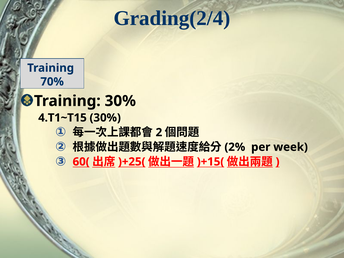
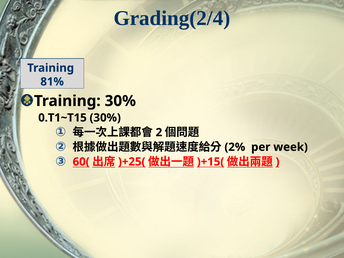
70%: 70% -> 81%
4.T1~T15: 4.T1~T15 -> 0.T1~T15
